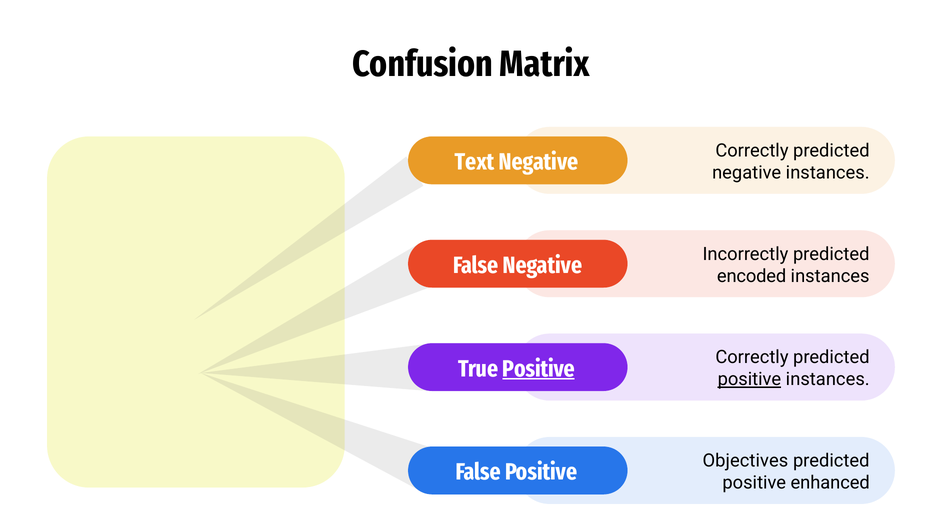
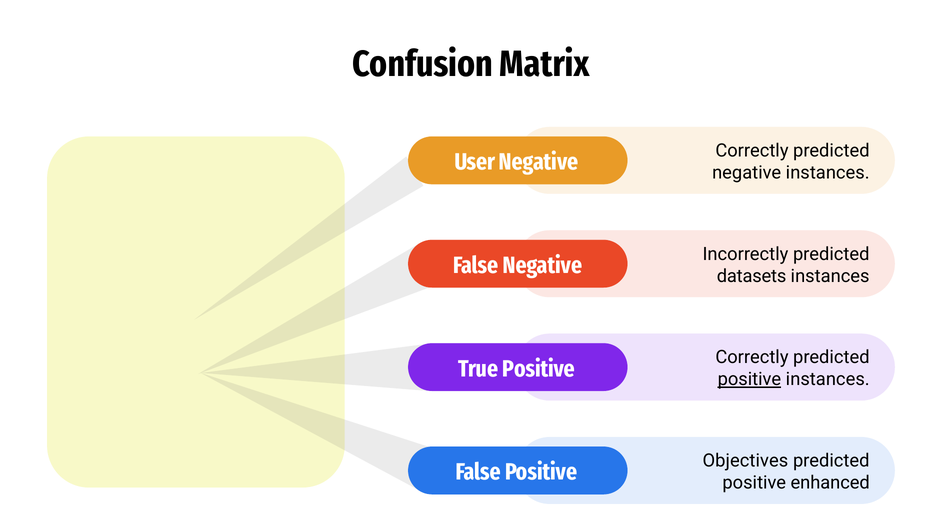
Text: Text -> User
encoded: encoded -> datasets
Positive at (539, 369) underline: present -> none
